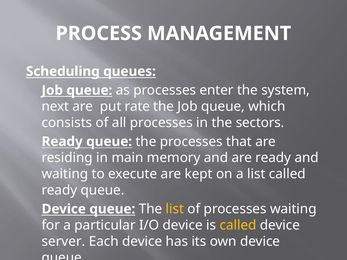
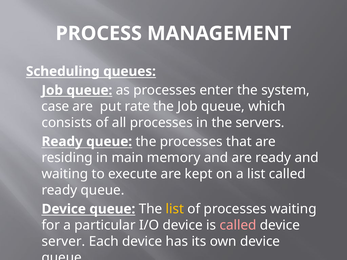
next: next -> case
sectors: sectors -> servers
called at (238, 225) colour: yellow -> pink
